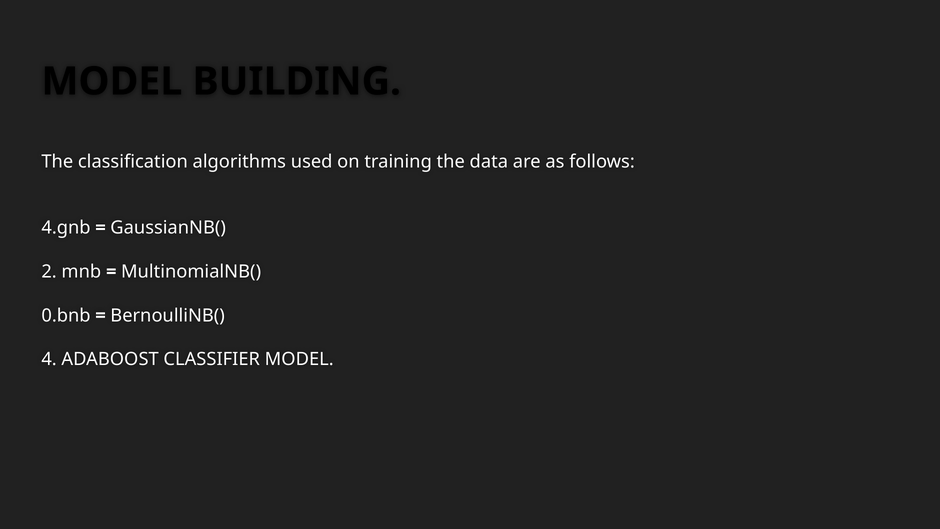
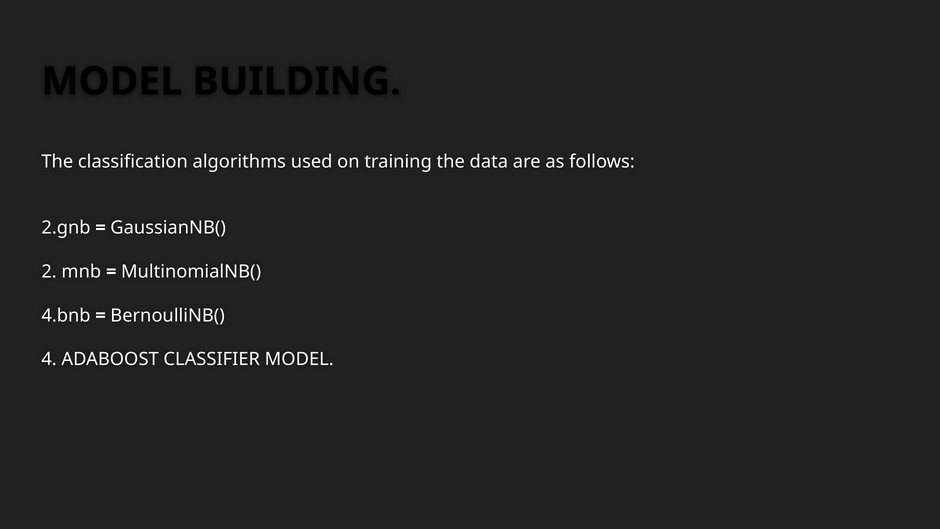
4.gnb: 4.gnb -> 2.gnb
0.bnb: 0.bnb -> 4.bnb
